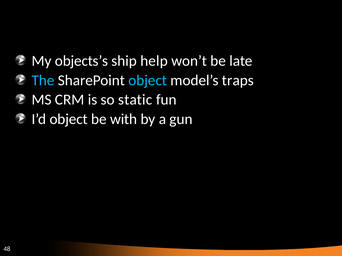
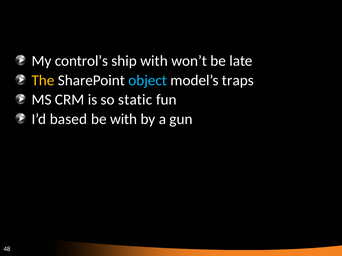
objects’s: objects’s -> control’s
ship help: help -> with
The colour: light blue -> yellow
I’d object: object -> based
